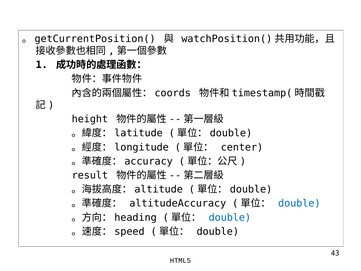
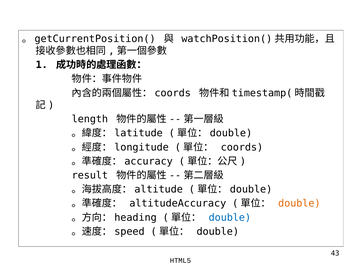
height: height -> length
center: center -> coords
double at (299, 203) colour: blue -> orange
